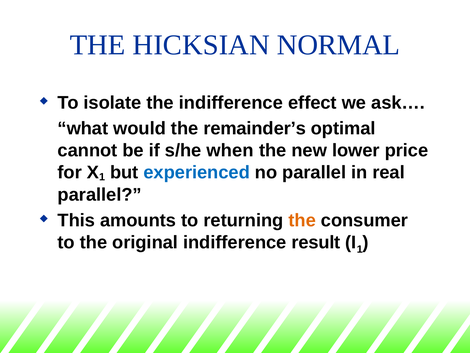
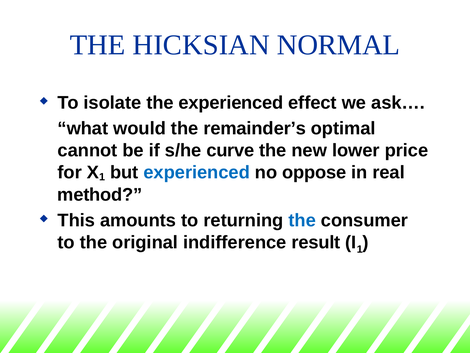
the indifference: indifference -> experienced
when: when -> curve
no parallel: parallel -> oppose
parallel at (100, 194): parallel -> method
the at (302, 220) colour: orange -> blue
